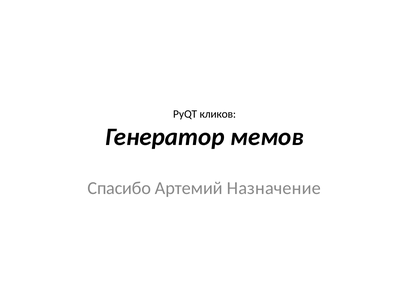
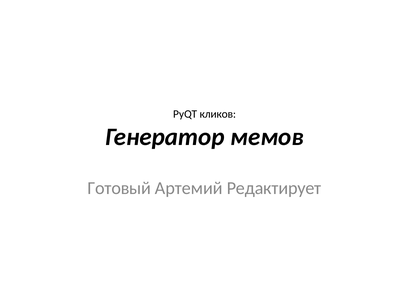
Спасибо: Спасибо -> Готовый
Назначение: Назначение -> Редактирует
